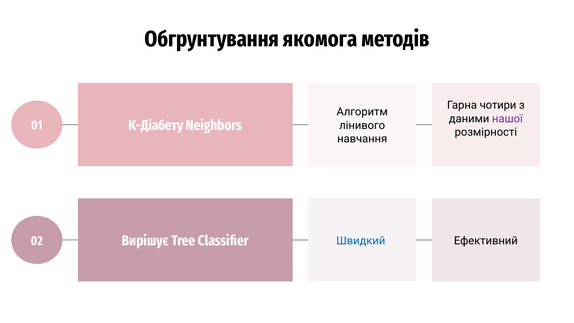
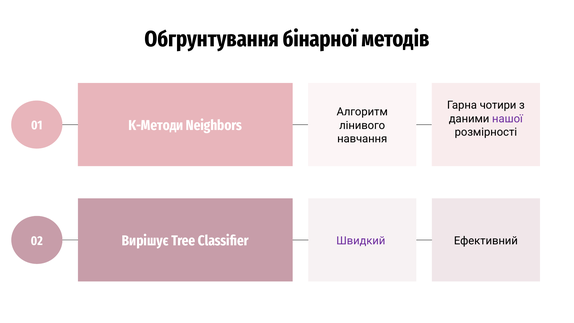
якомога: якомога -> бінарної
K-Діабету: K-Діабету -> K-Методи
Швидкий colour: blue -> purple
